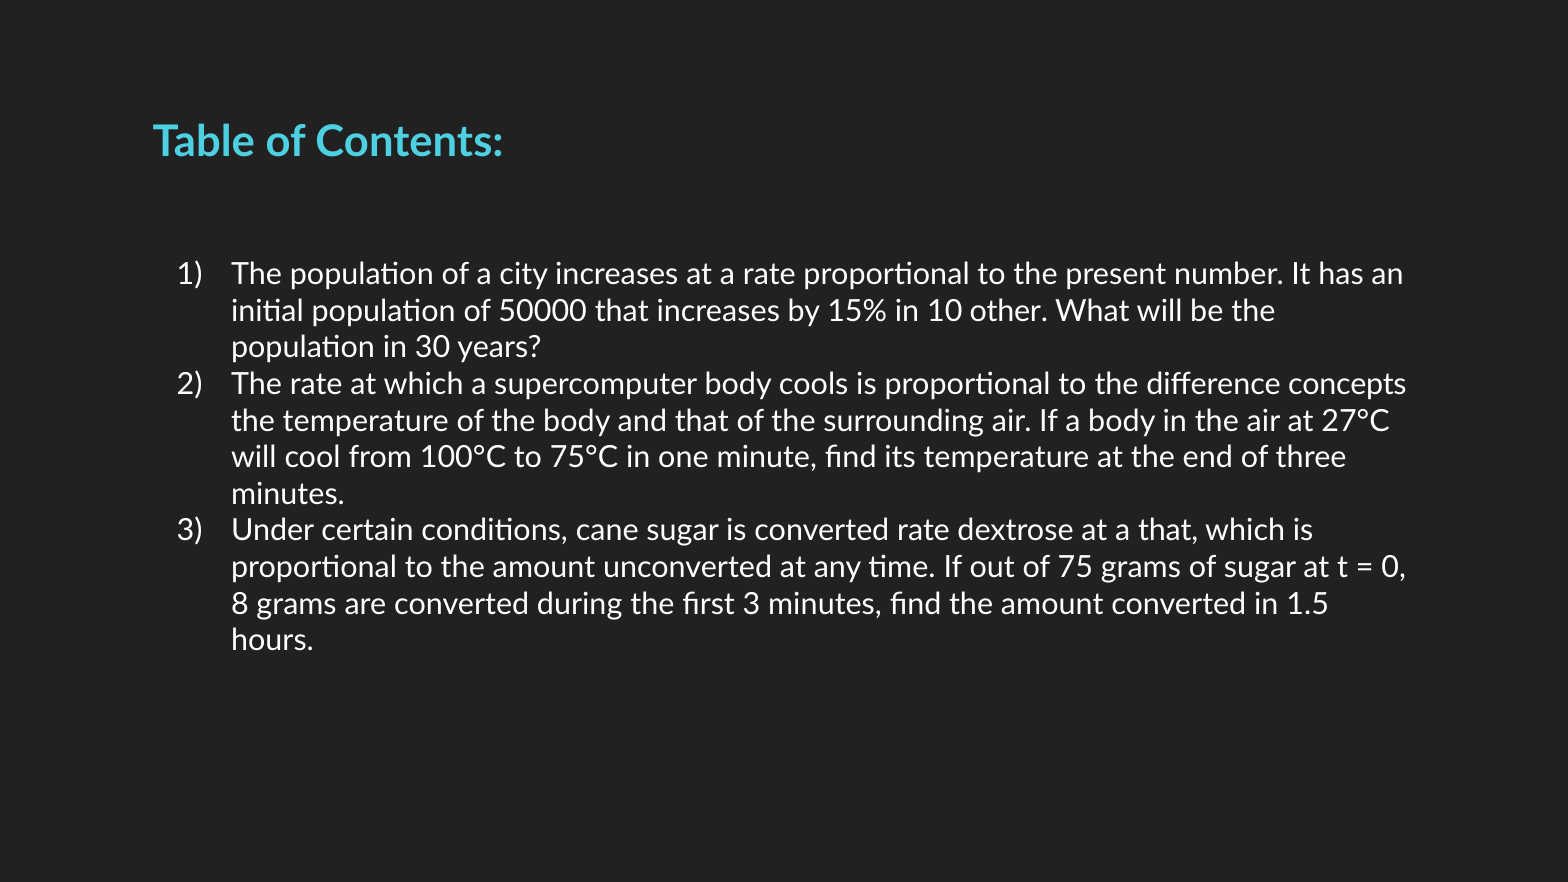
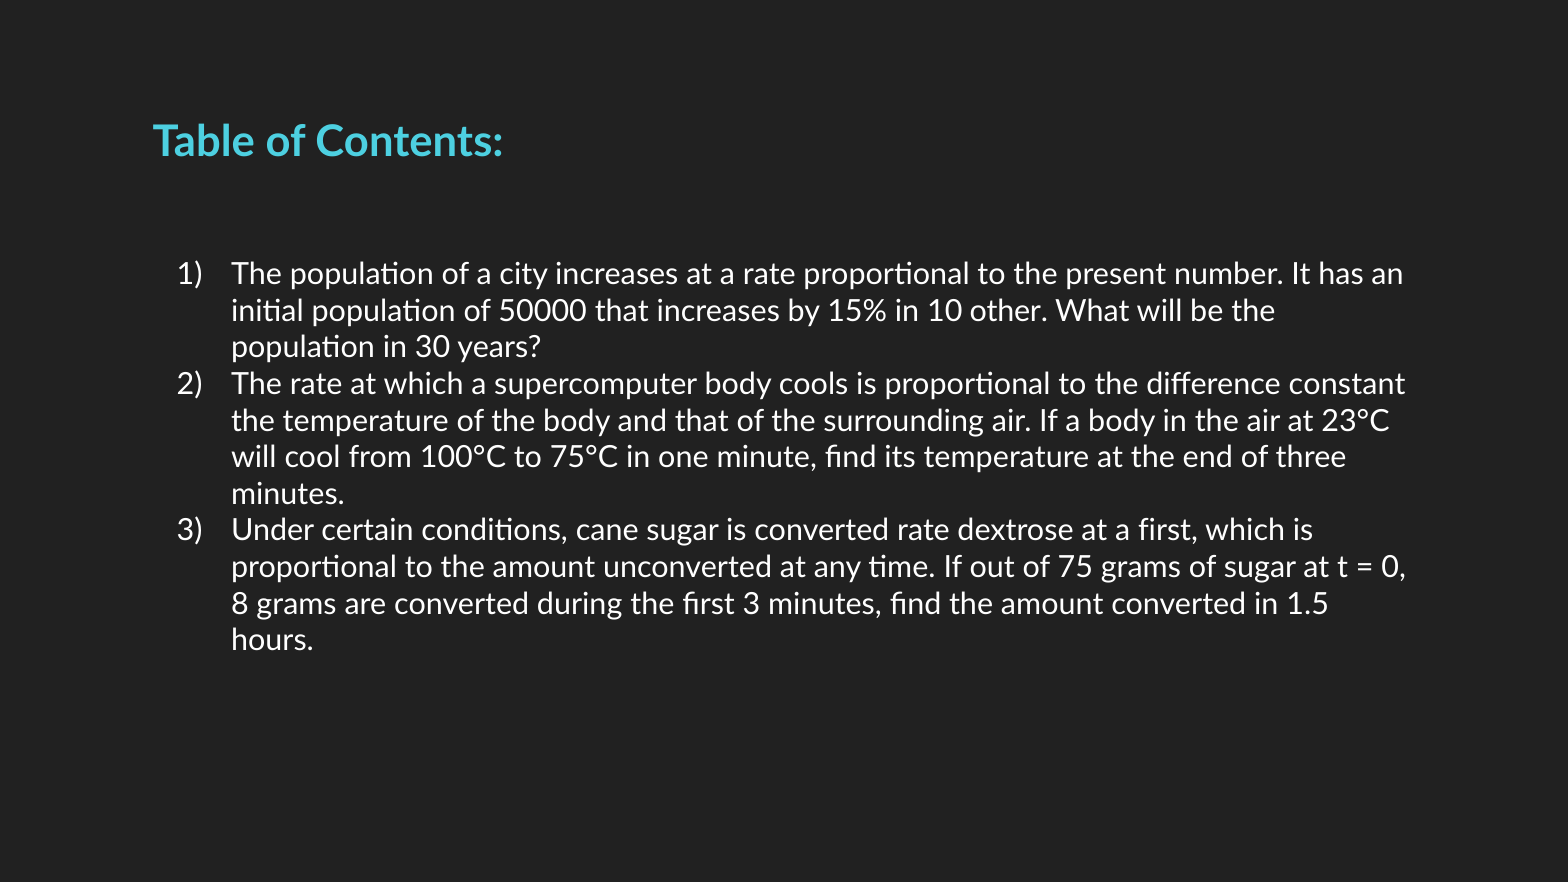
concepts: concepts -> constant
27°C: 27°C -> 23°C
a that: that -> first
